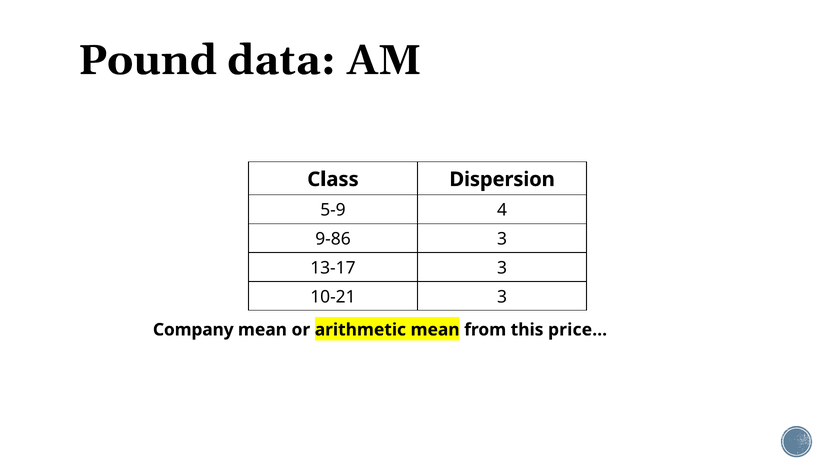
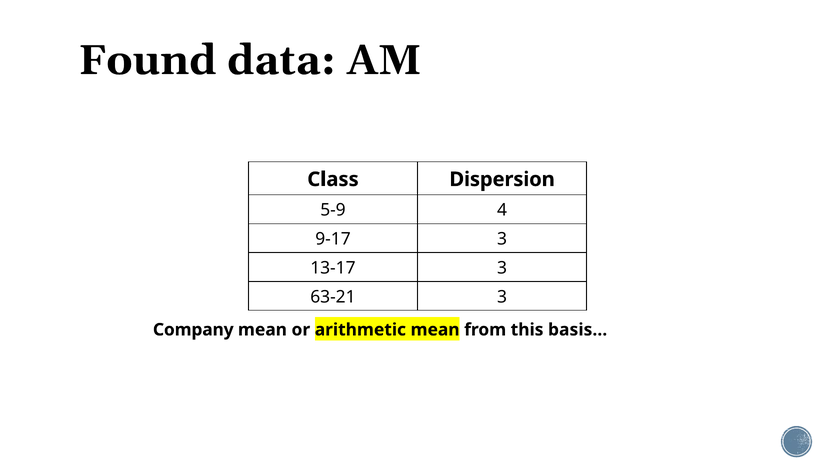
Pound: Pound -> Found
9-86: 9-86 -> 9-17
10-21: 10-21 -> 63-21
price…: price… -> basis…
